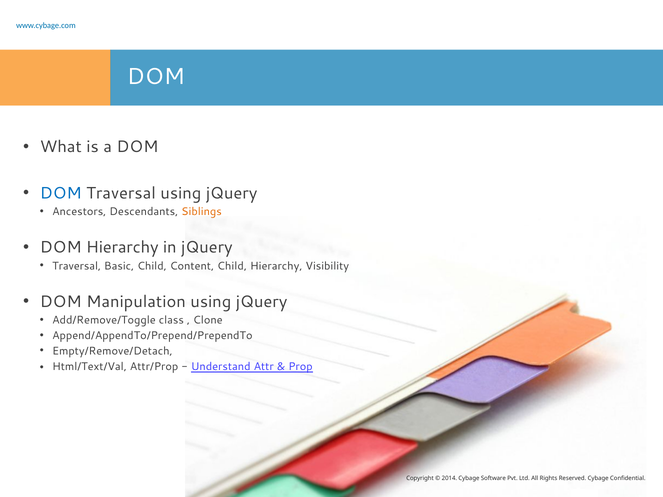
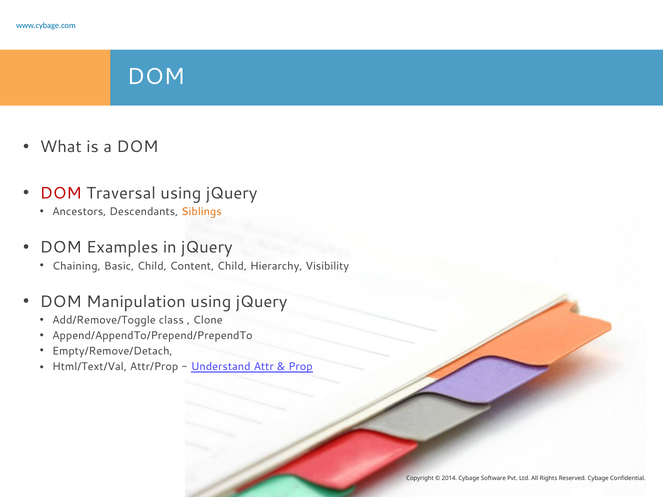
DOM at (61, 193) colour: blue -> red
DOM Hierarchy: Hierarchy -> Examples
Traversal at (77, 266): Traversal -> Chaining
